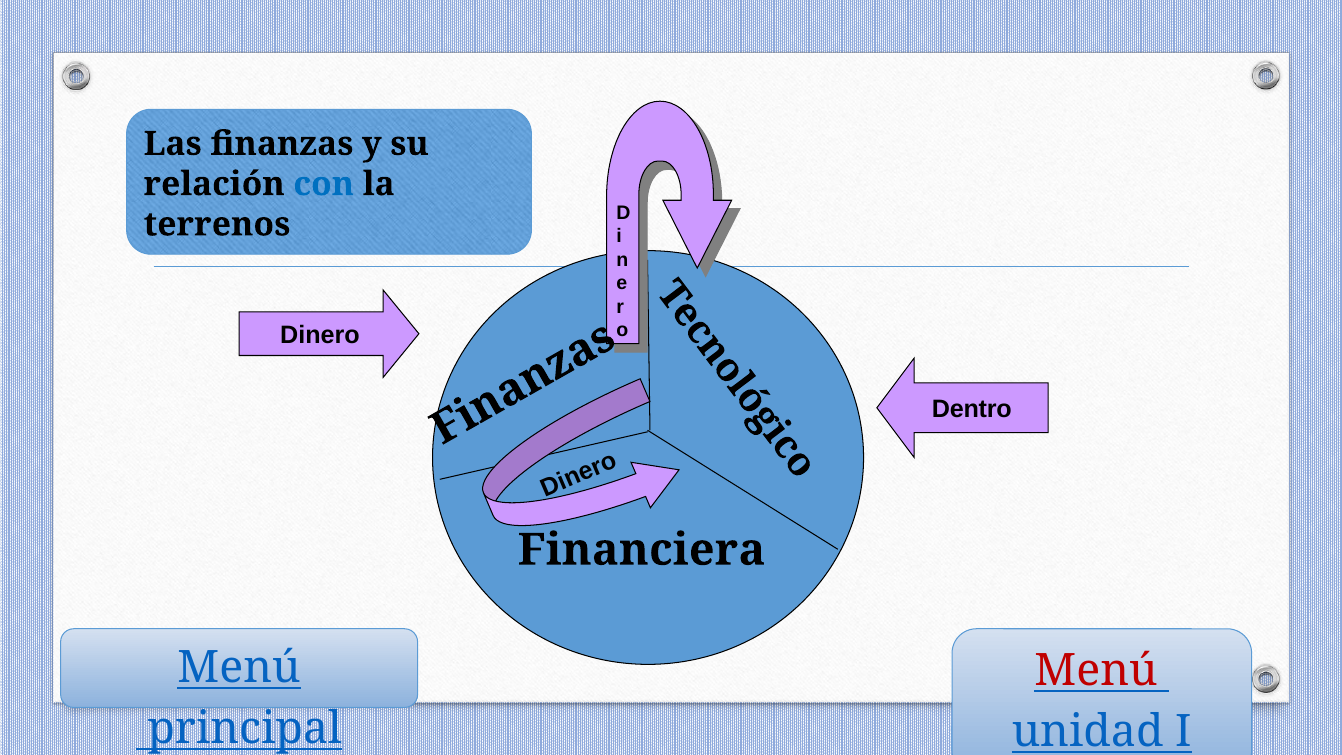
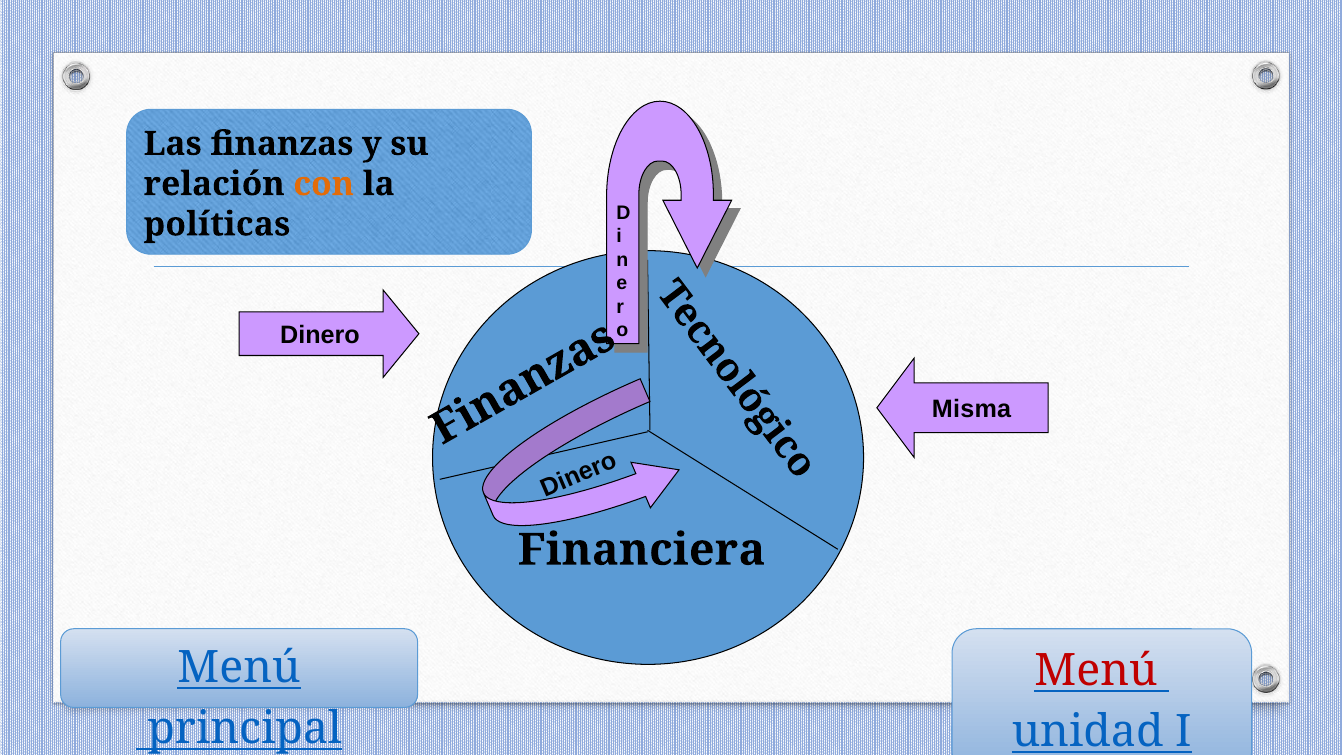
con colour: blue -> orange
terrenos: terrenos -> políticas
Dentro: Dentro -> Misma
